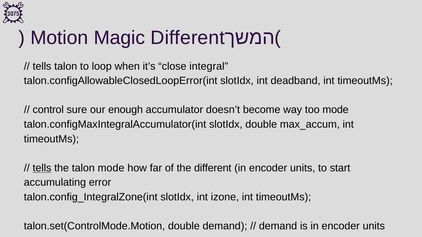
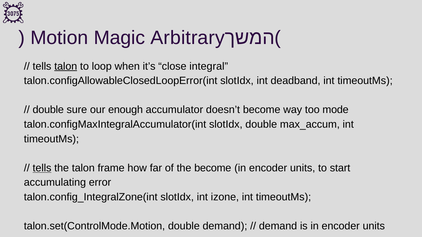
Magic Different: Different -> Arbitrary
talon at (66, 66) underline: none -> present
control at (48, 110): control -> double
talon mode: mode -> frame
the different: different -> become
